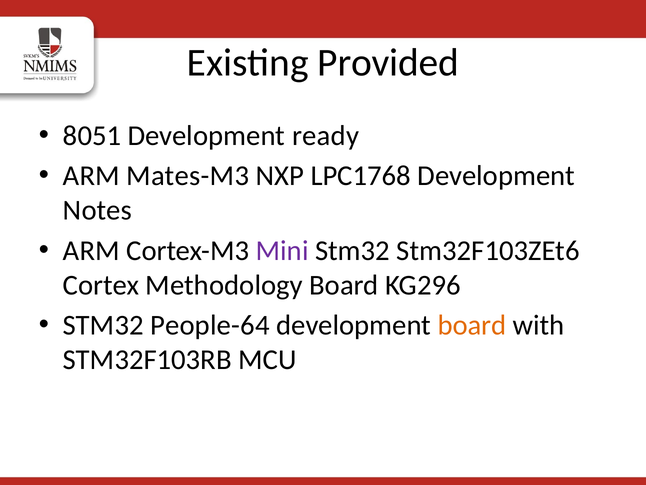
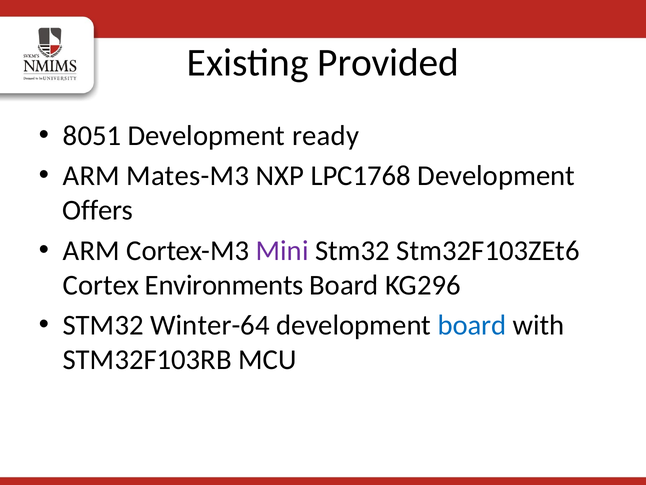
Notes: Notes -> Offers
Methodology: Methodology -> Environments
People-64: People-64 -> Winter-64
board at (472, 325) colour: orange -> blue
